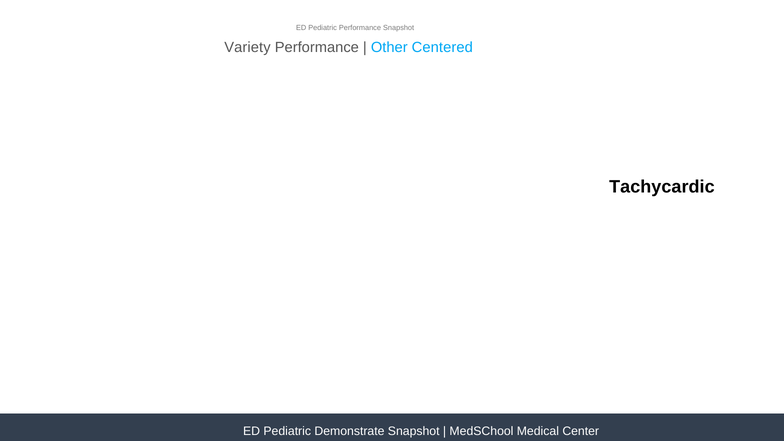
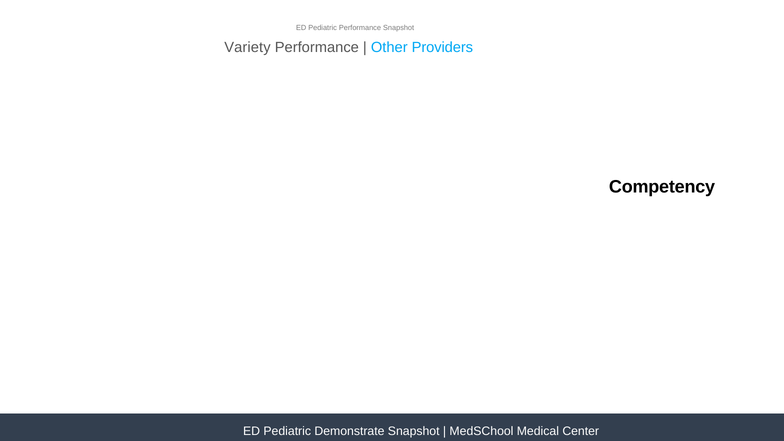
Centered: Centered -> Providers
Tachycardic: Tachycardic -> Competency
